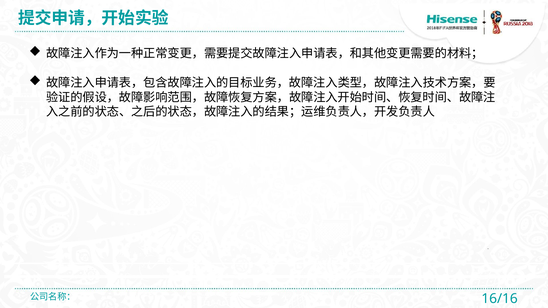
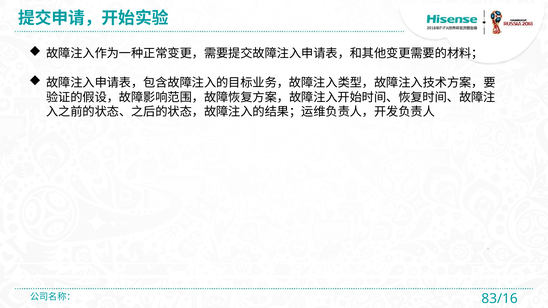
16/16: 16/16 -> 83/16
